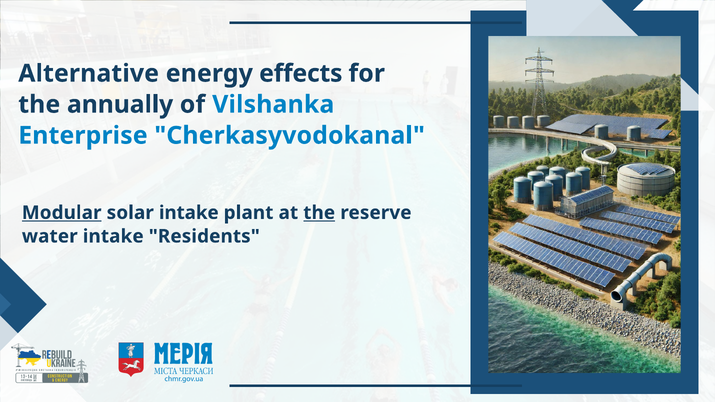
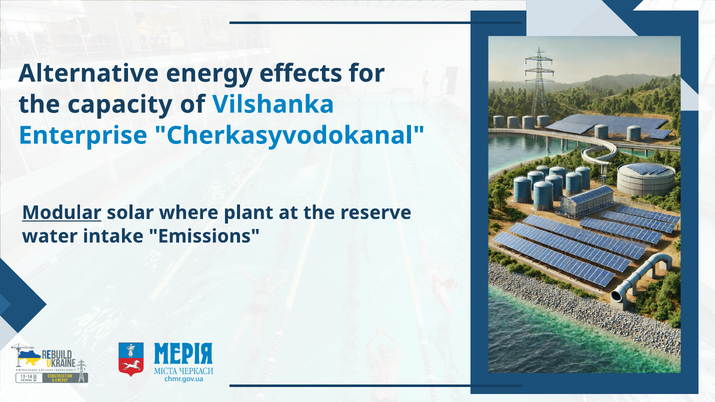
annually: annually -> capacity
solar intake: intake -> where
the at (319, 213) underline: present -> none
Residents: Residents -> Emissions
